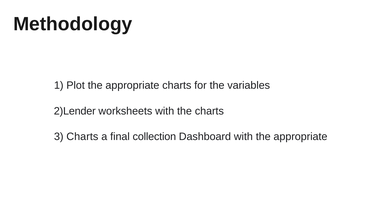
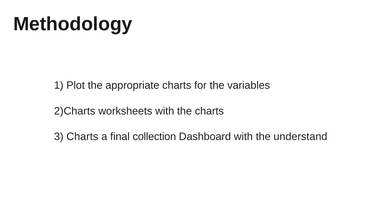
2)Lender: 2)Lender -> 2)Charts
with the appropriate: appropriate -> understand
